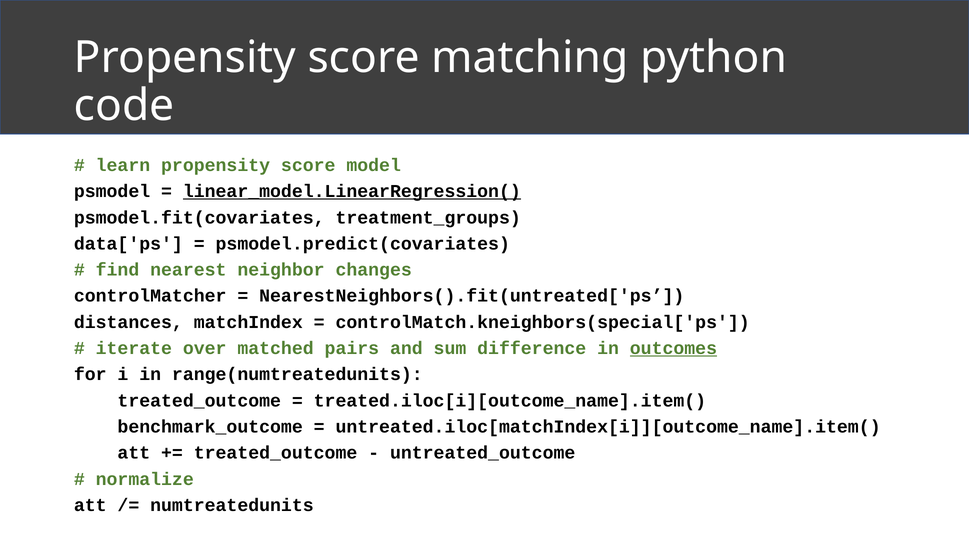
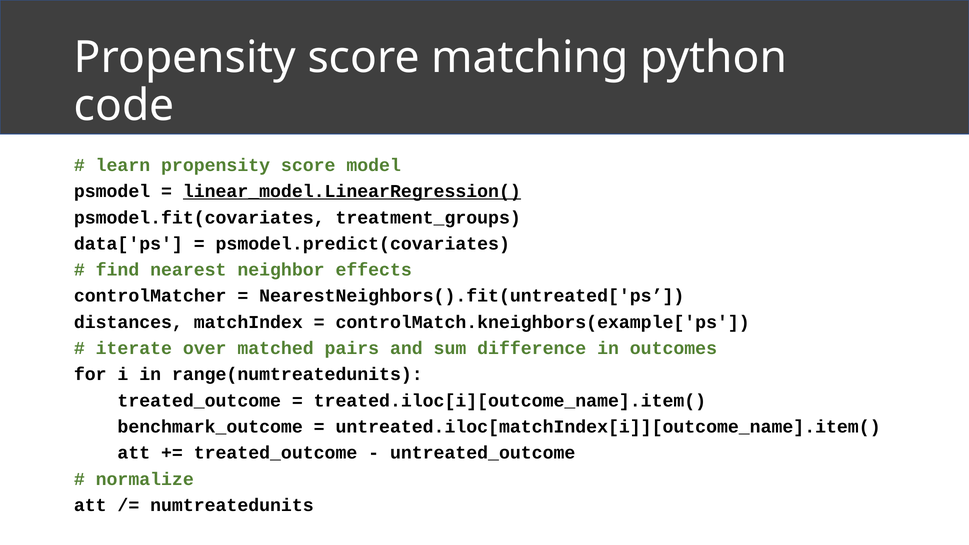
changes: changes -> effects
controlMatch.kneighbors(special['ps: controlMatch.kneighbors(special['ps -> controlMatch.kneighbors(example['ps
outcomes underline: present -> none
